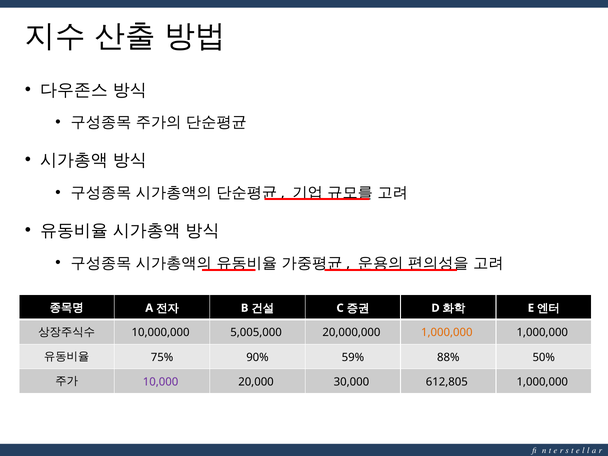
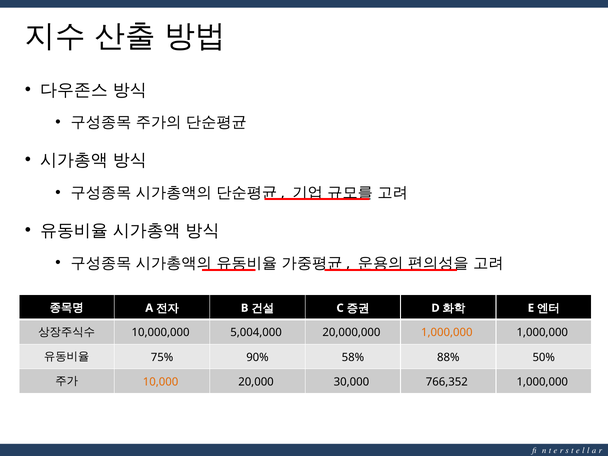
5,005,000: 5,005,000 -> 5,004,000
59%: 59% -> 58%
10,000 colour: purple -> orange
612,805: 612,805 -> 766,352
